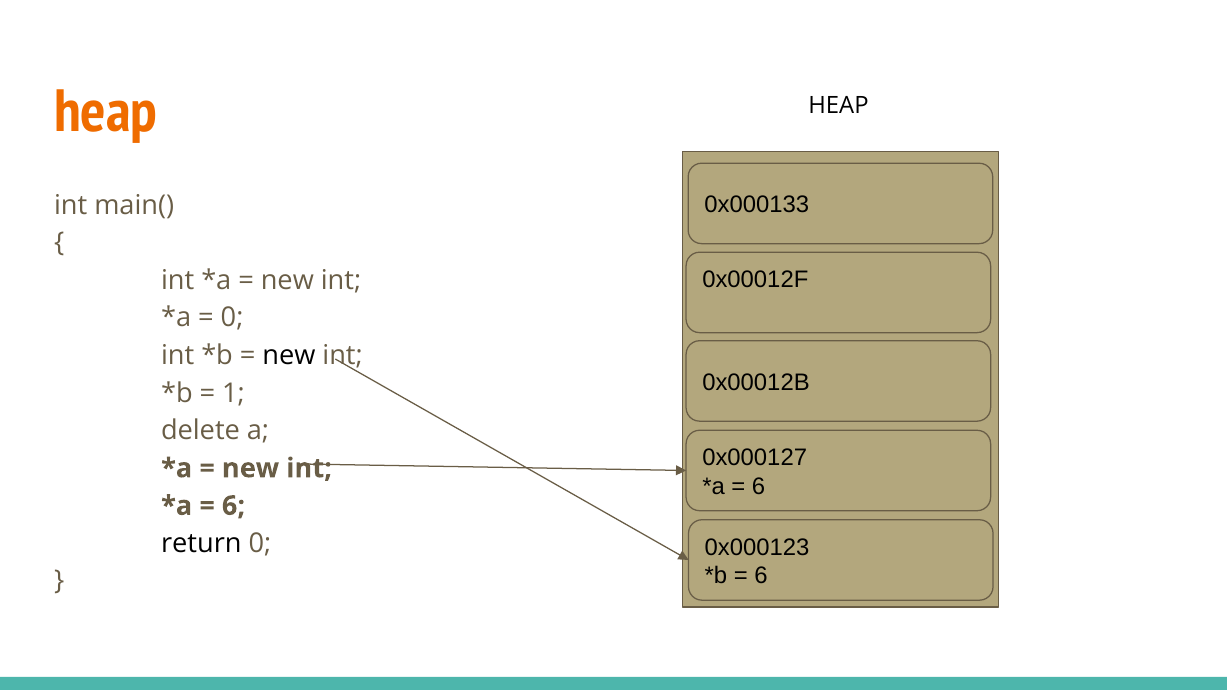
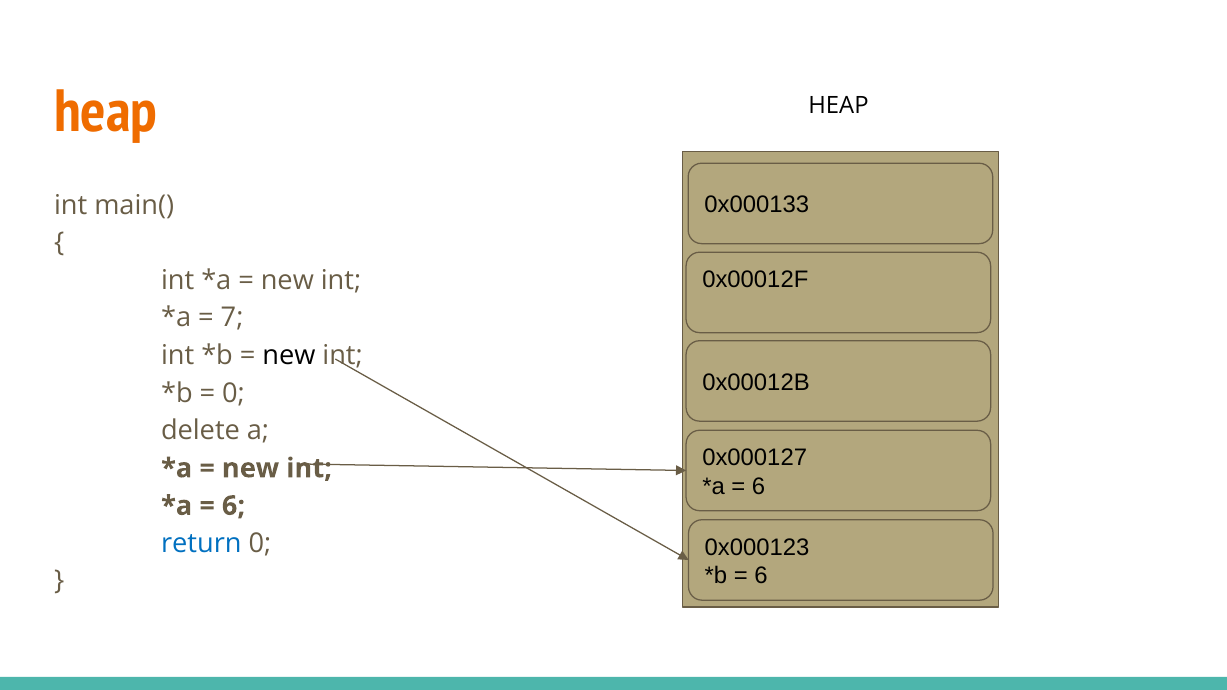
0 at (232, 318): 0 -> 7
1 at (233, 393): 1 -> 0
return colour: black -> blue
